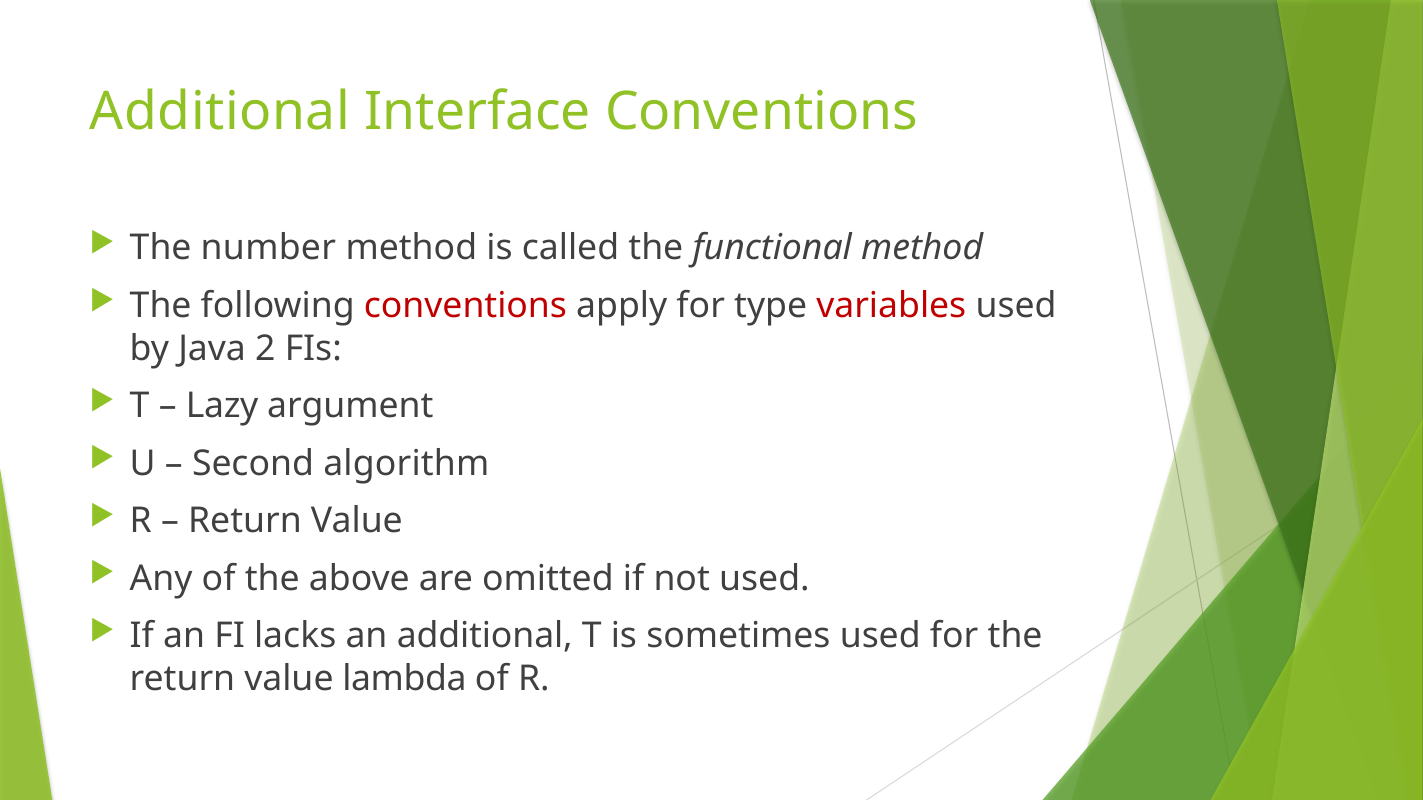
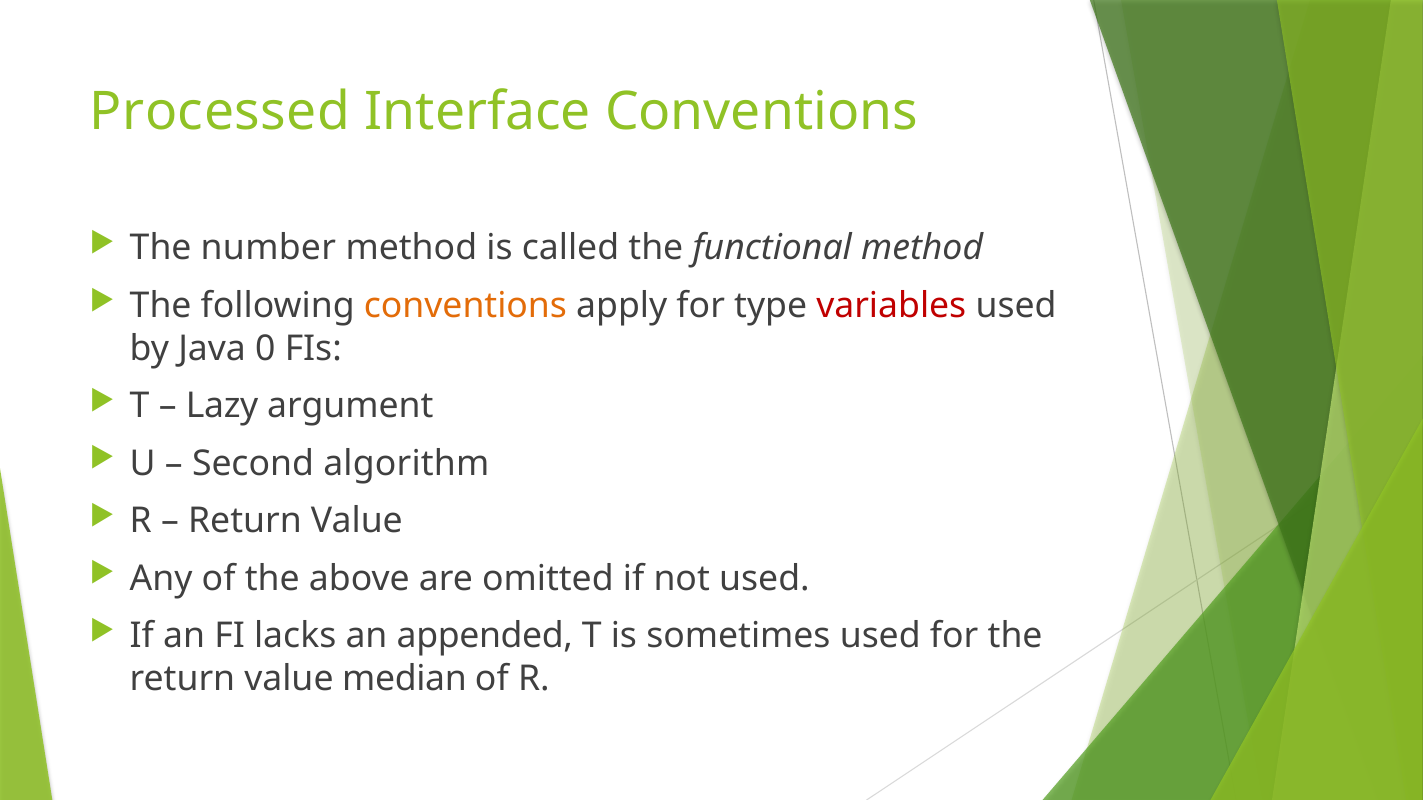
Additional at (220, 112): Additional -> Processed
conventions at (465, 306) colour: red -> orange
2: 2 -> 0
an additional: additional -> appended
lambda: lambda -> median
